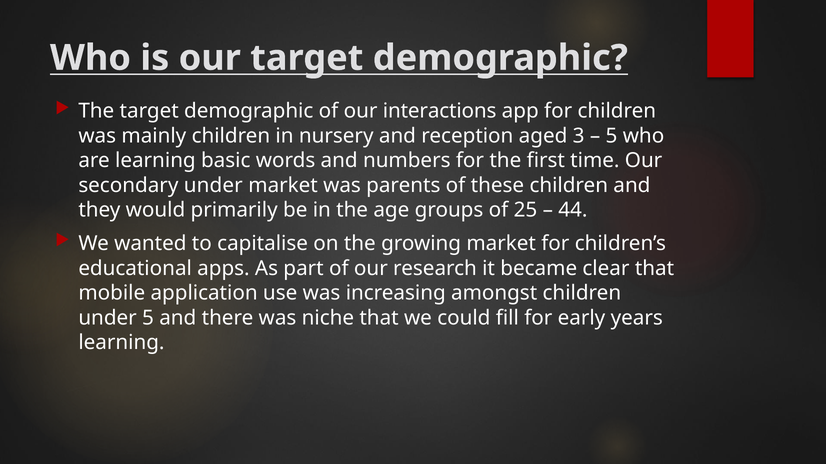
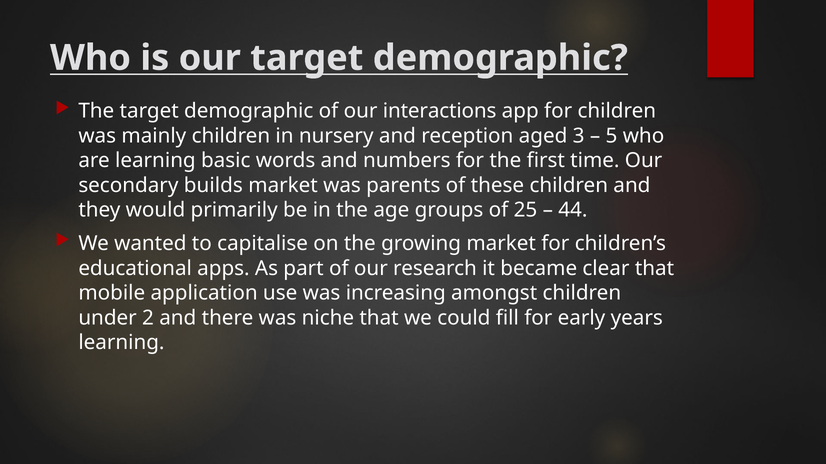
secondary under: under -> builds
under 5: 5 -> 2
